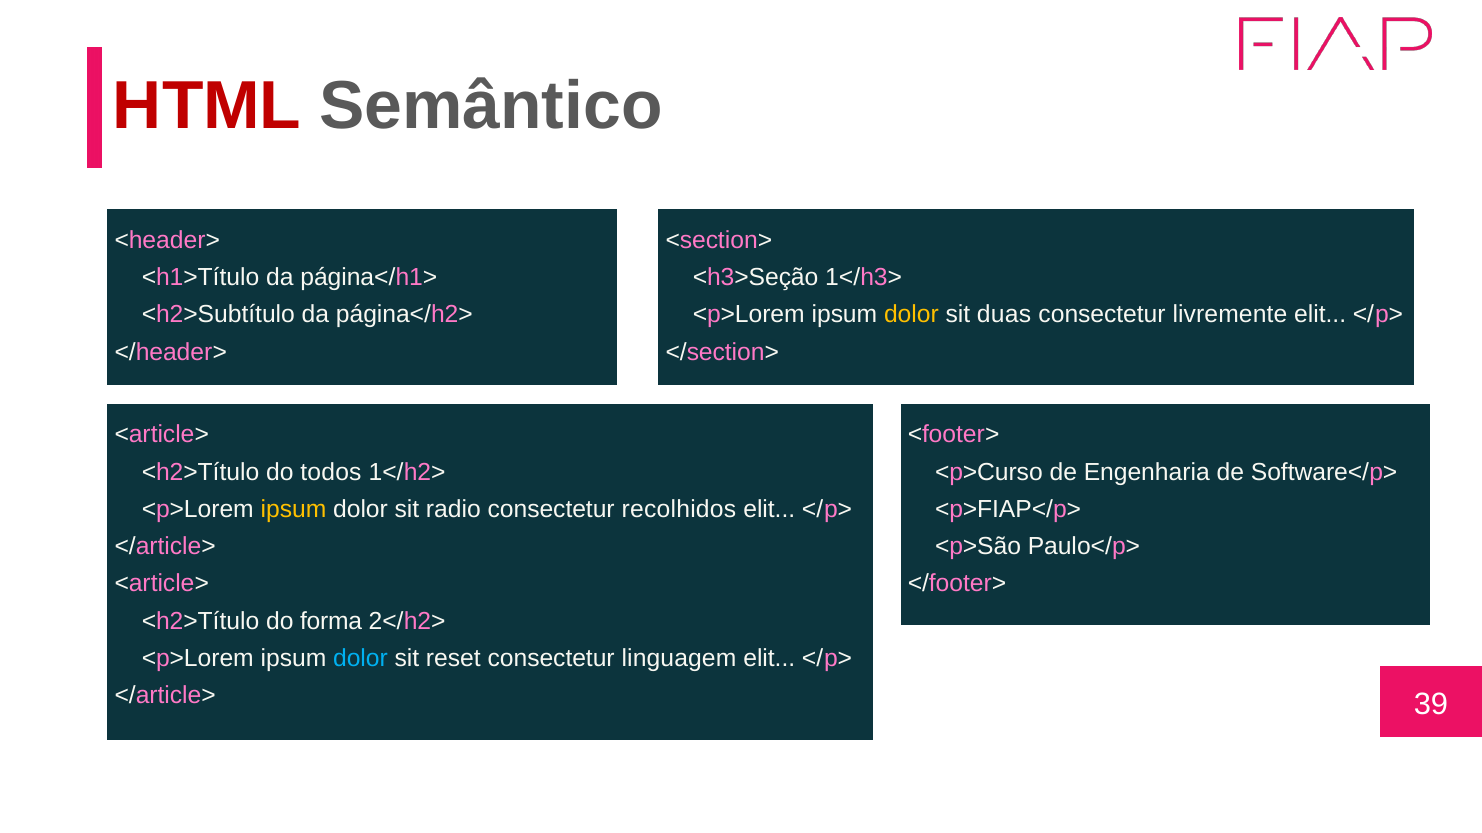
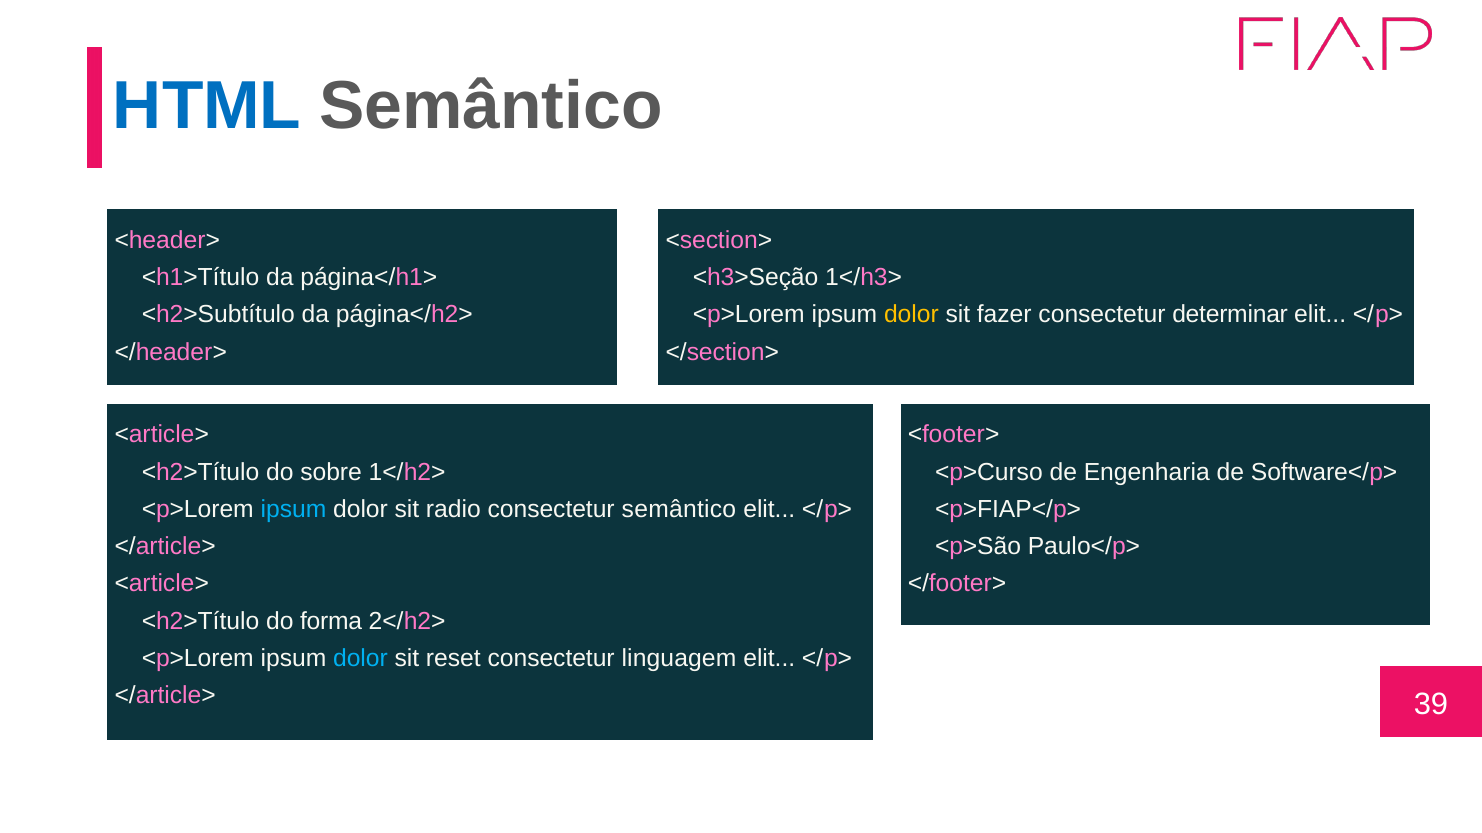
HTML colour: red -> blue
duas: duas -> fazer
livremente: livremente -> determinar
todos: todos -> sobre
ipsum at (293, 510) colour: yellow -> light blue
consectetur recolhidos: recolhidos -> semântico
